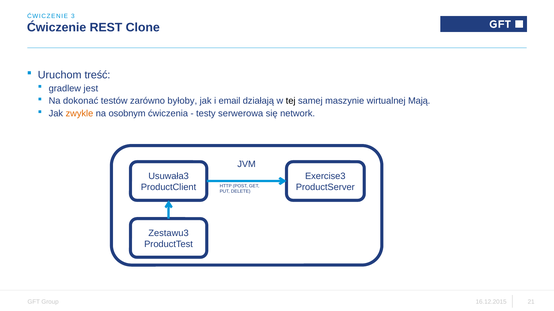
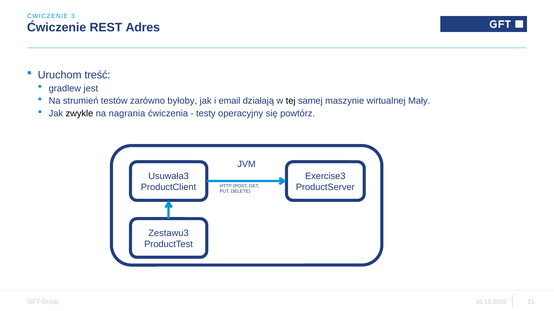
Clone: Clone -> Adres
dokonać: dokonać -> strumień
Mają: Mają -> Mały
zwykle colour: orange -> black
osobnym: osobnym -> nagrania
serwerowa: serwerowa -> operacyjny
network: network -> powtórz
